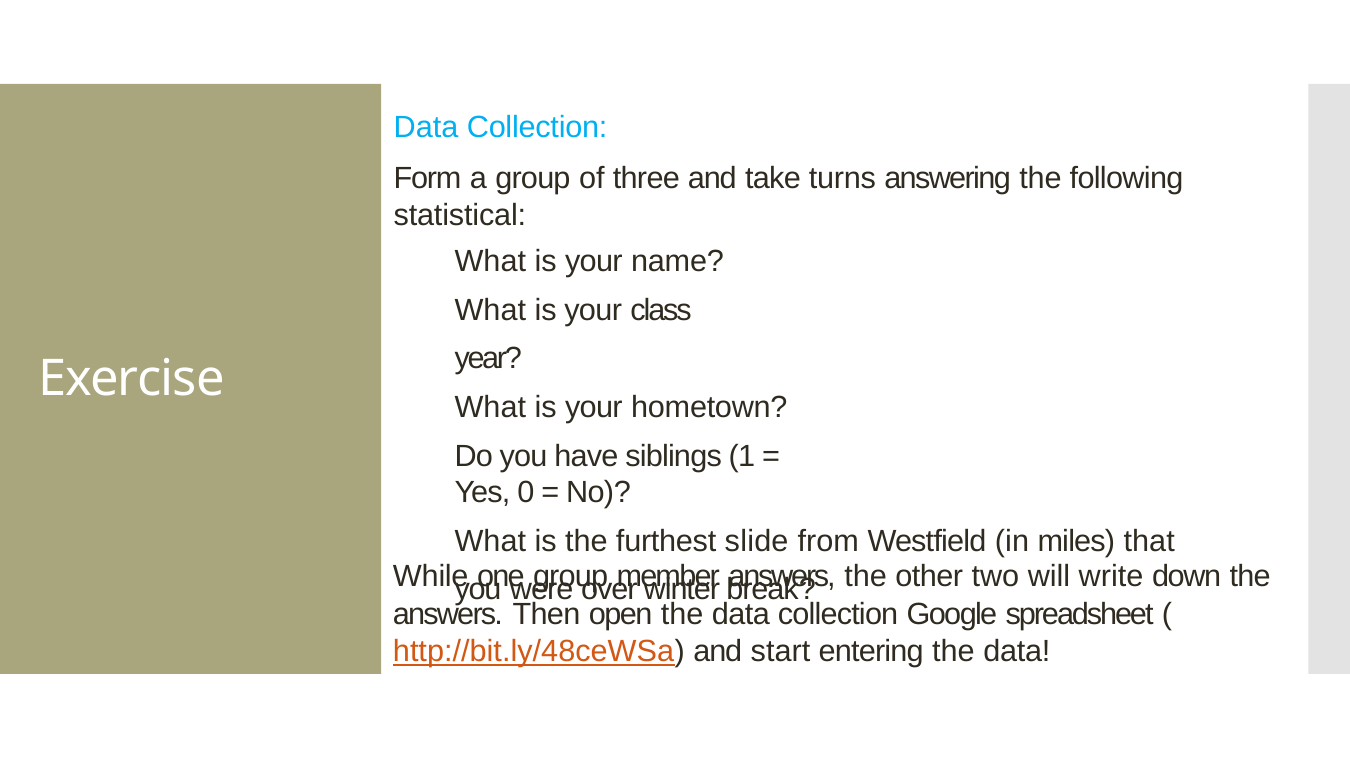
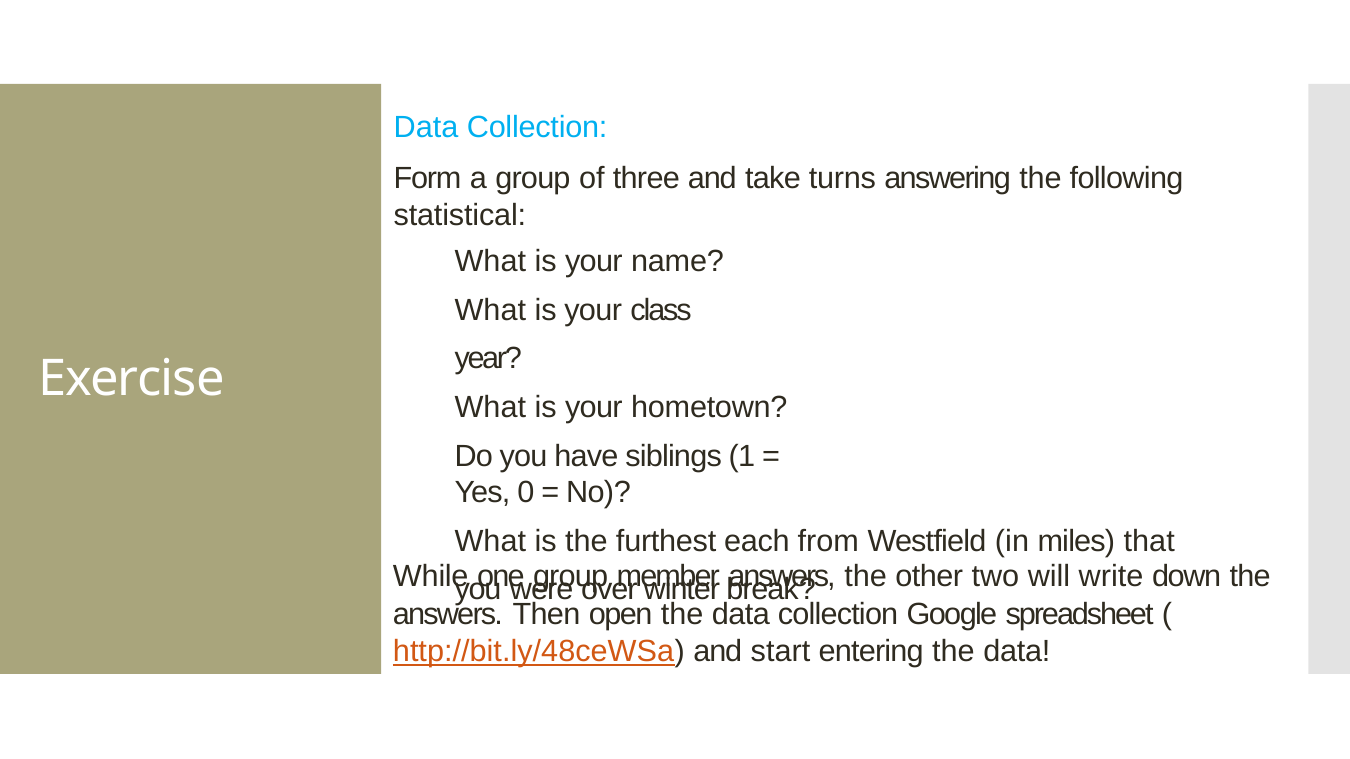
slide: slide -> each
